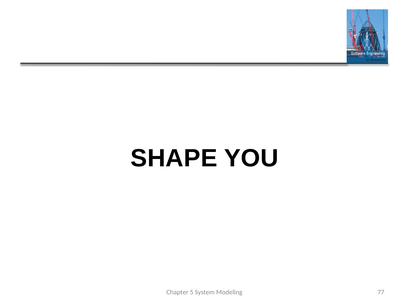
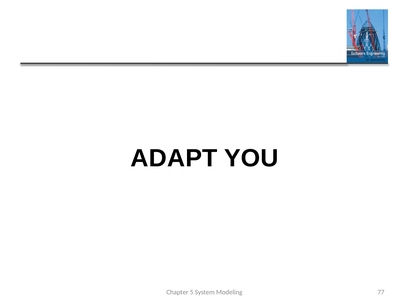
SHAPE: SHAPE -> ADAPT
